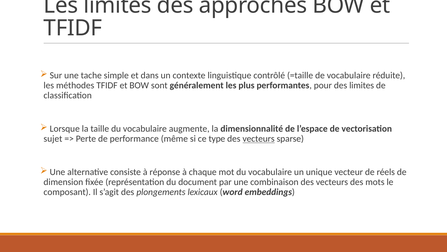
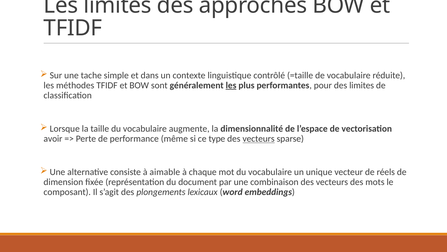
les at (231, 85) underline: none -> present
sujet: sujet -> avoir
réponse: réponse -> aimable
